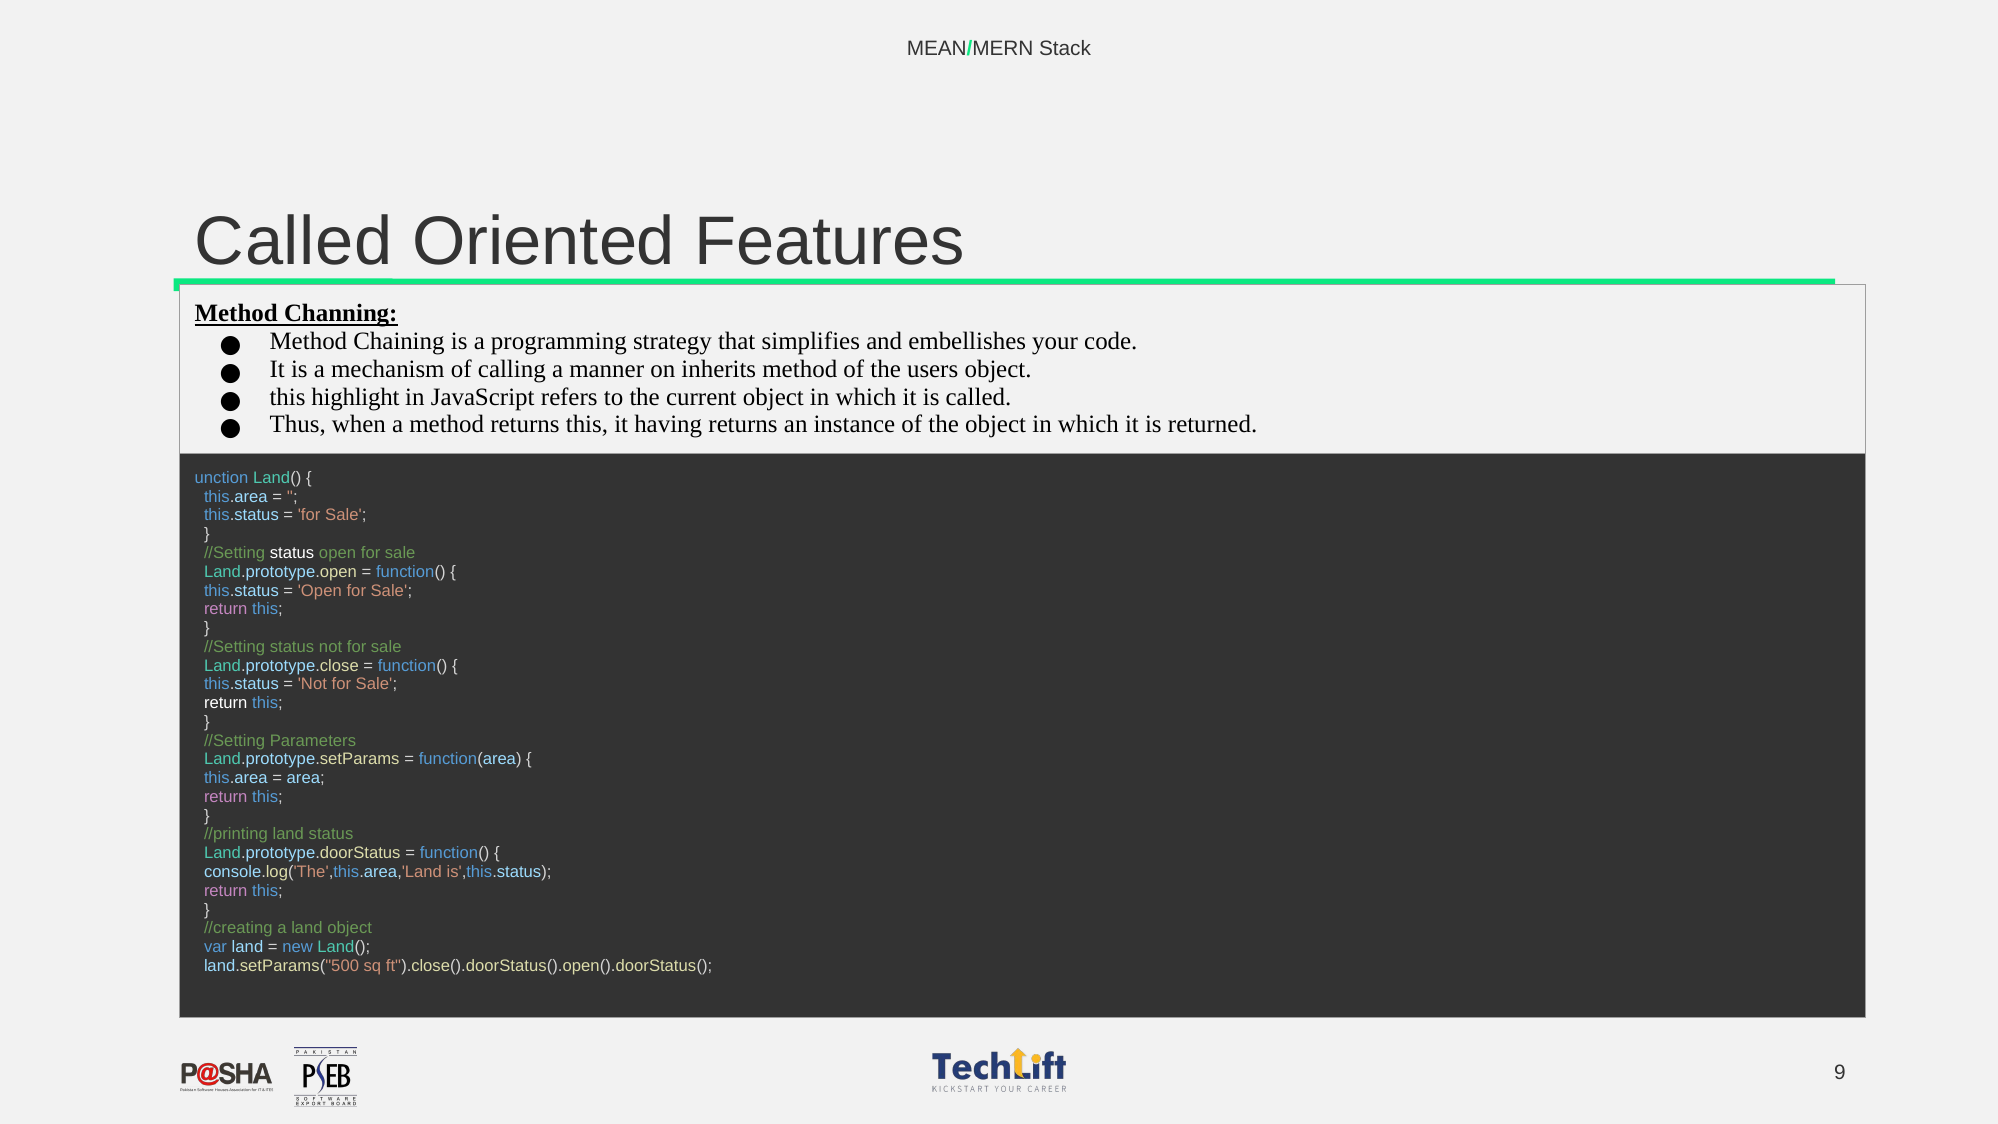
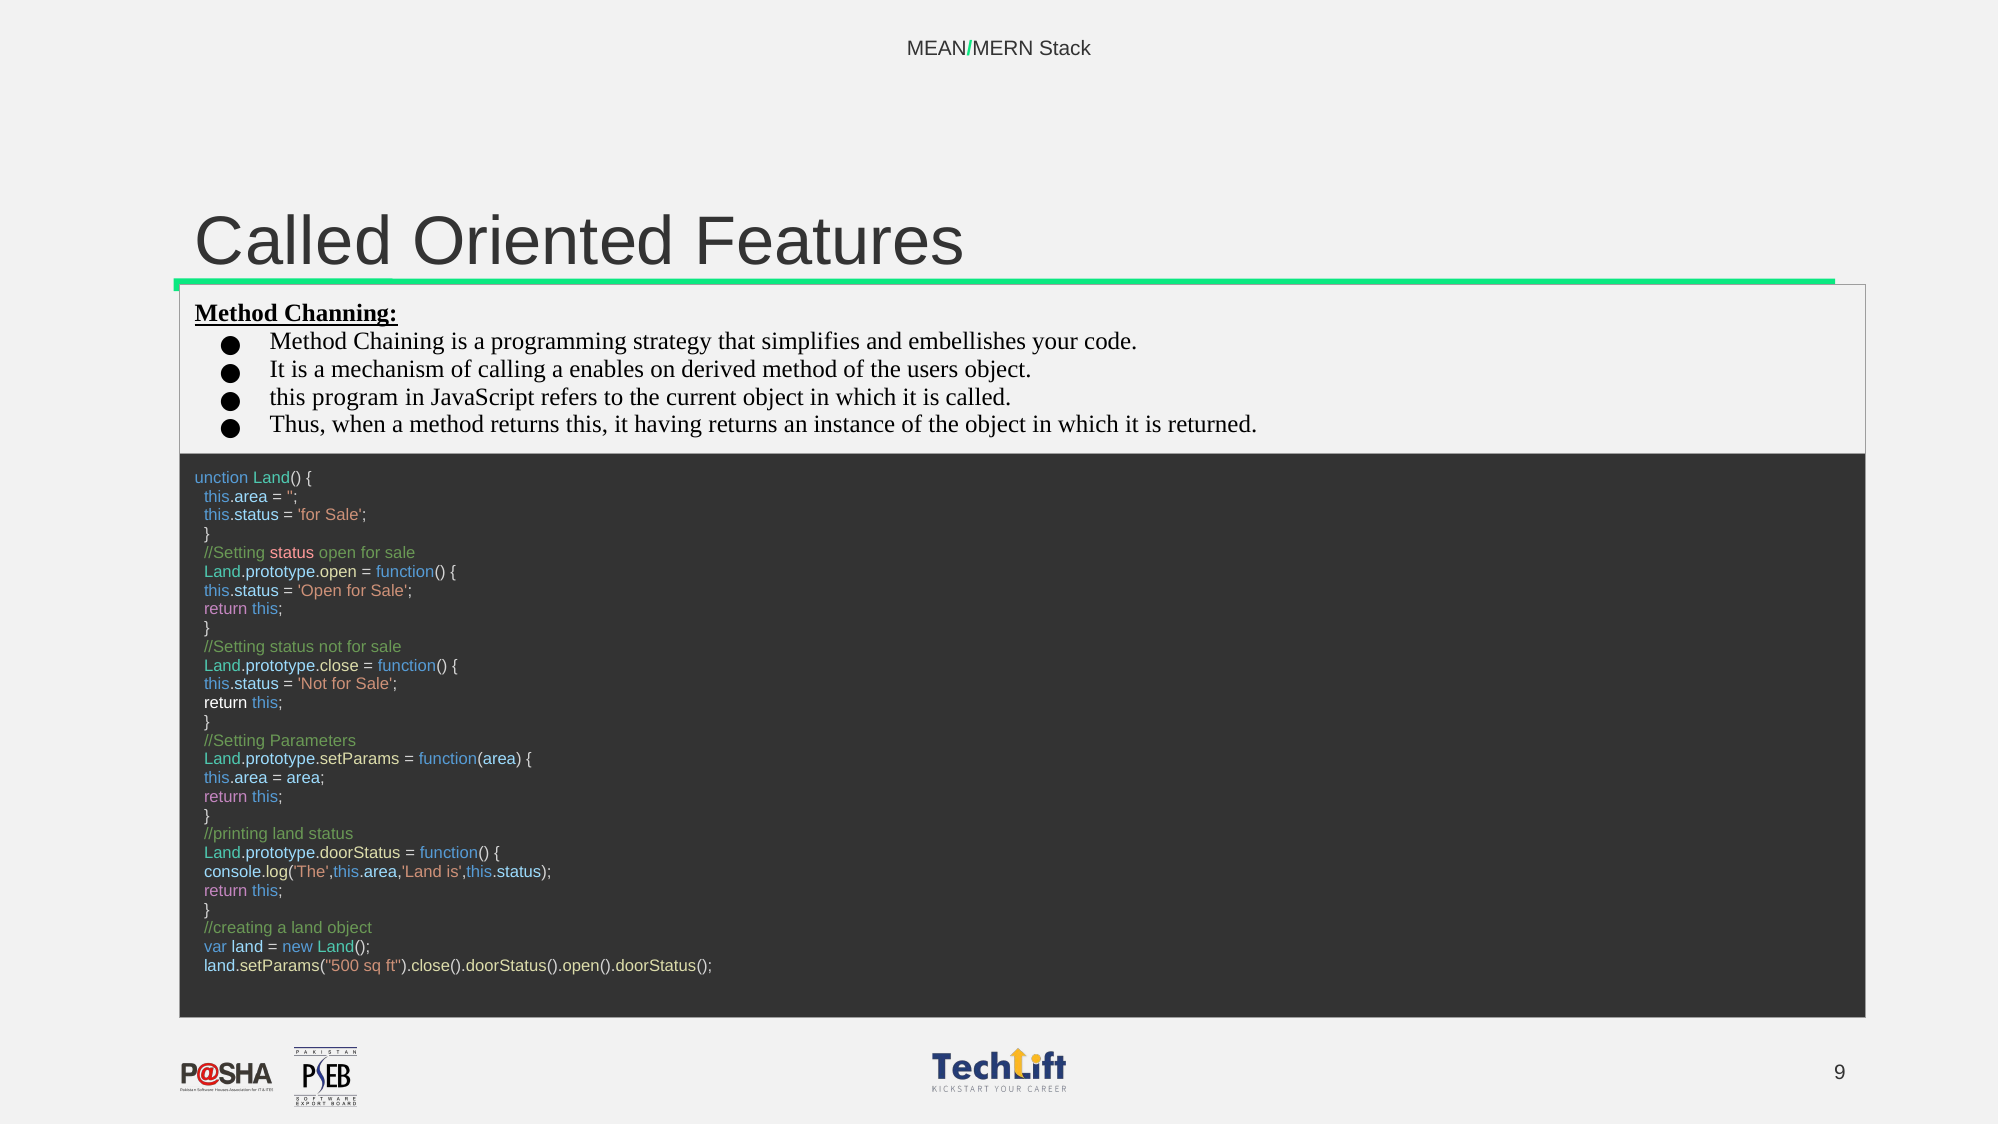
manner: manner -> enables
inherits: inherits -> derived
highlight: highlight -> program
status at (292, 553) colour: white -> pink
